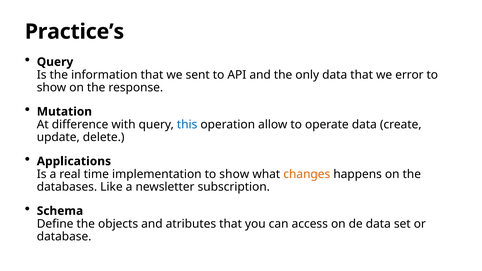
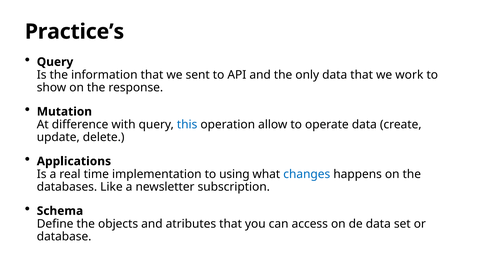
error: error -> work
implementation to show: show -> using
changes colour: orange -> blue
